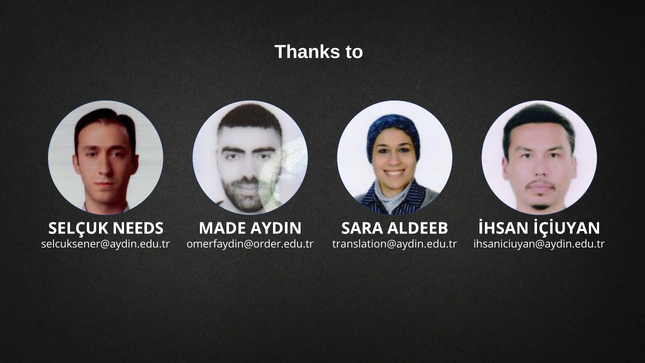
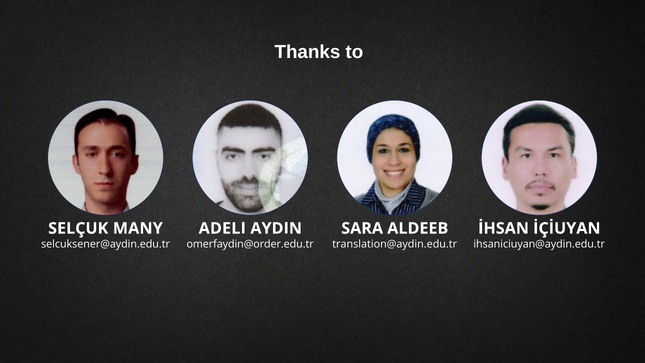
NEEDS: NEEDS -> MANY
MADE: MADE -> ADELI
